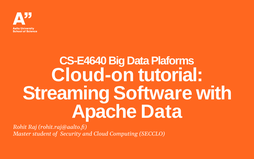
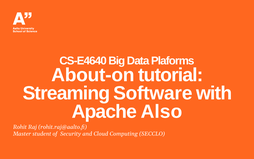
Cloud-on: Cloud-on -> About-on
Apache Data: Data -> Also
